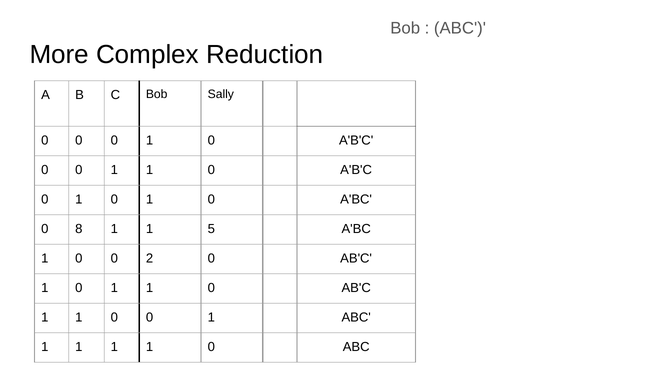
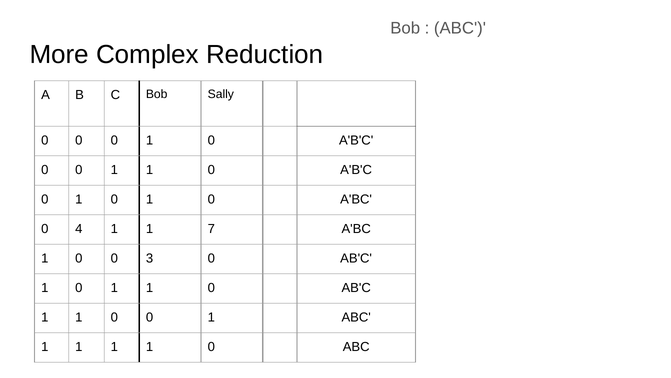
8: 8 -> 4
5: 5 -> 7
2: 2 -> 3
